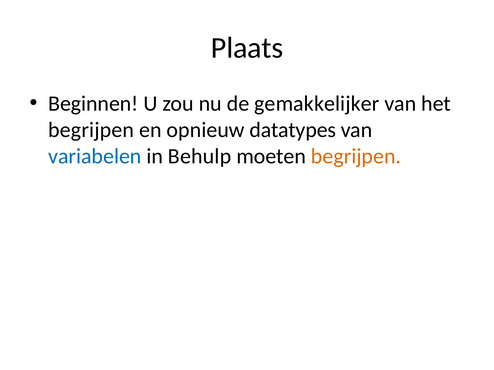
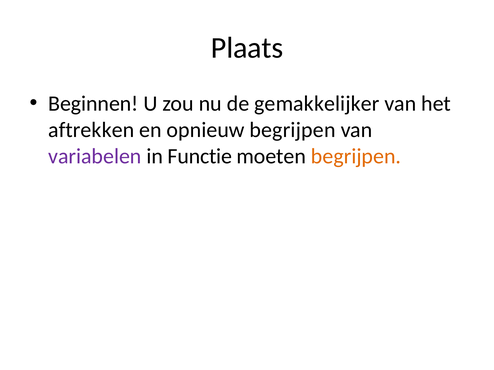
begrijpen at (91, 130): begrijpen -> aftrekken
opnieuw datatypes: datatypes -> begrijpen
variabelen colour: blue -> purple
Behulp: Behulp -> Functie
